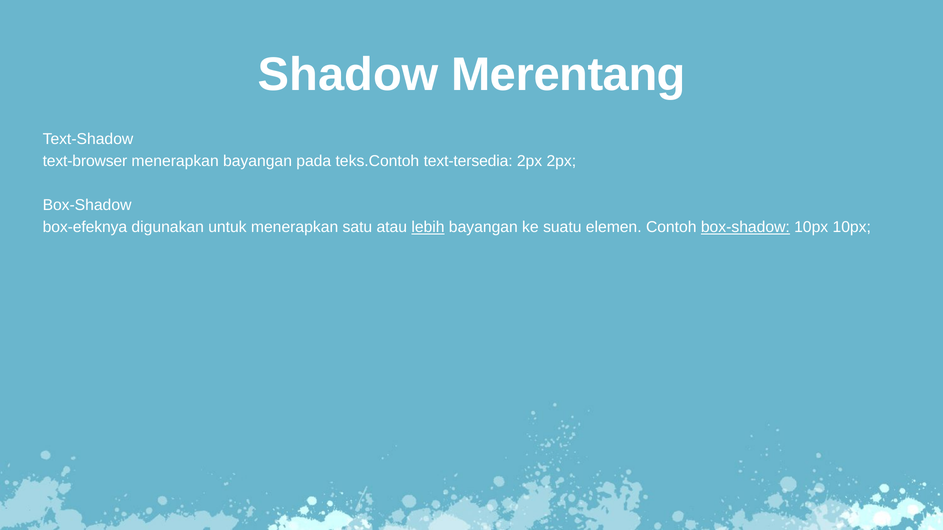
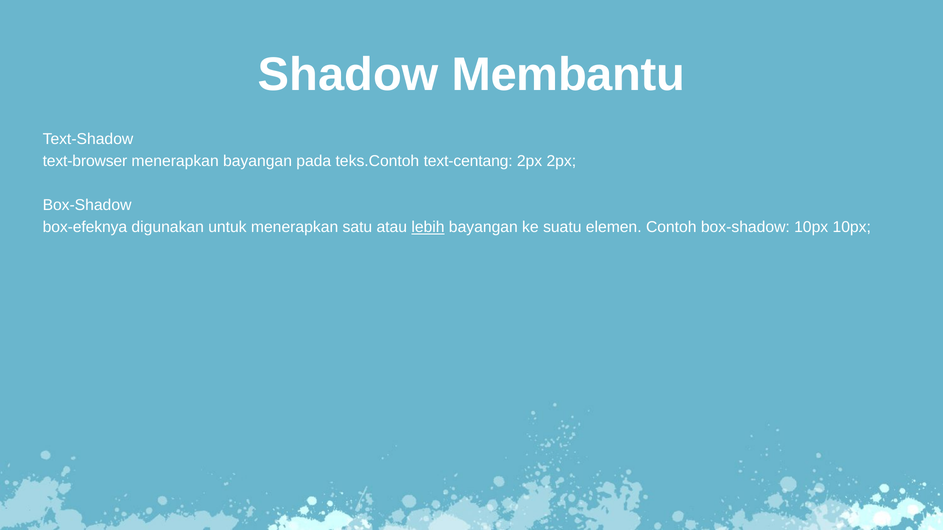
Merentang: Merentang -> Membantu
text-tersedia: text-tersedia -> text-centang
box-shadow at (745, 227) underline: present -> none
